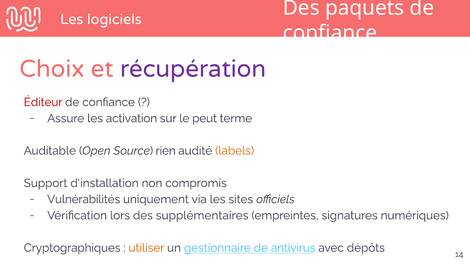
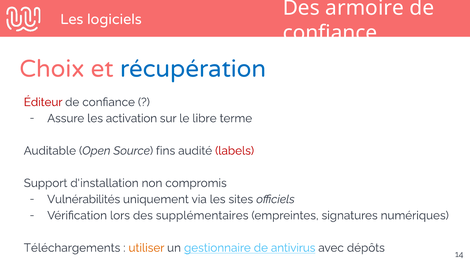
paquets: paquets -> armoire
récupération colour: purple -> blue
peut: peut -> libre
rien: rien -> fins
labels colour: orange -> red
Cryptographiques: Cryptographiques -> Téléchargements
